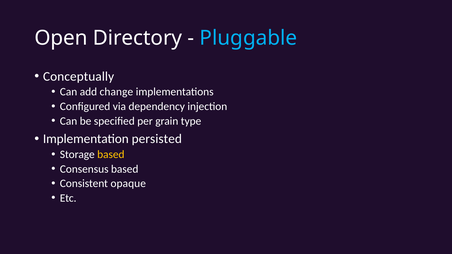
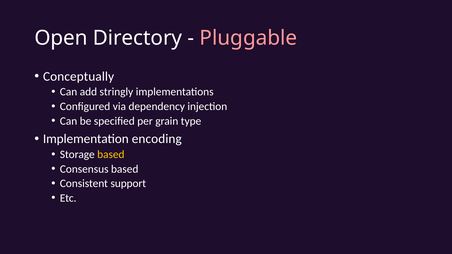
Pluggable colour: light blue -> pink
change: change -> stringly
persisted: persisted -> encoding
opaque: opaque -> support
